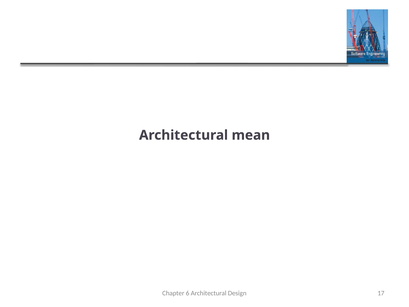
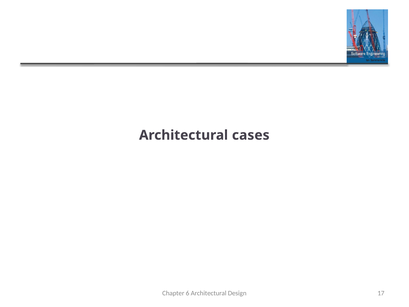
mean: mean -> cases
